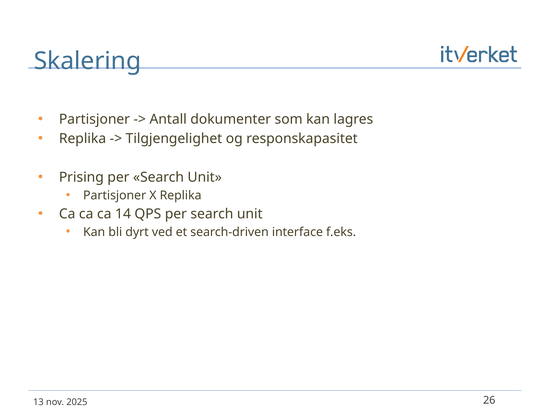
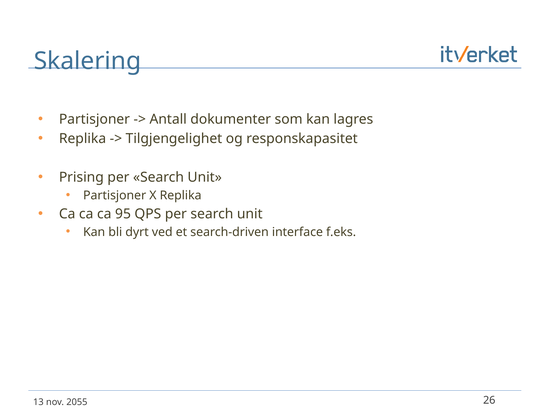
14: 14 -> 95
2025: 2025 -> 2055
